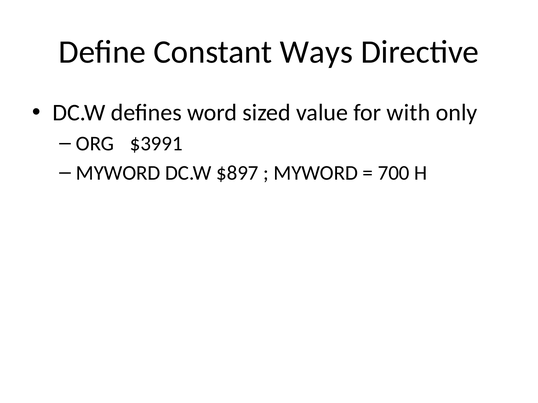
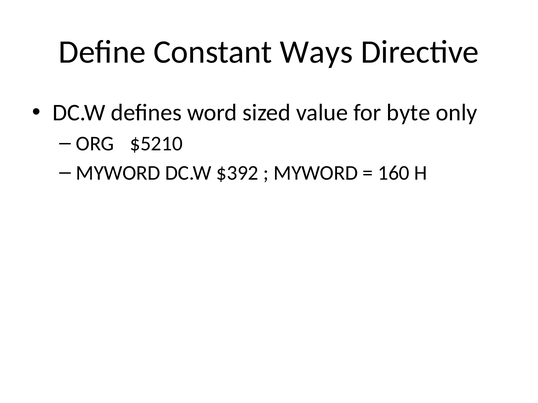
with: with -> byte
$3991: $3991 -> $5210
$897: $897 -> $392
700: 700 -> 160
